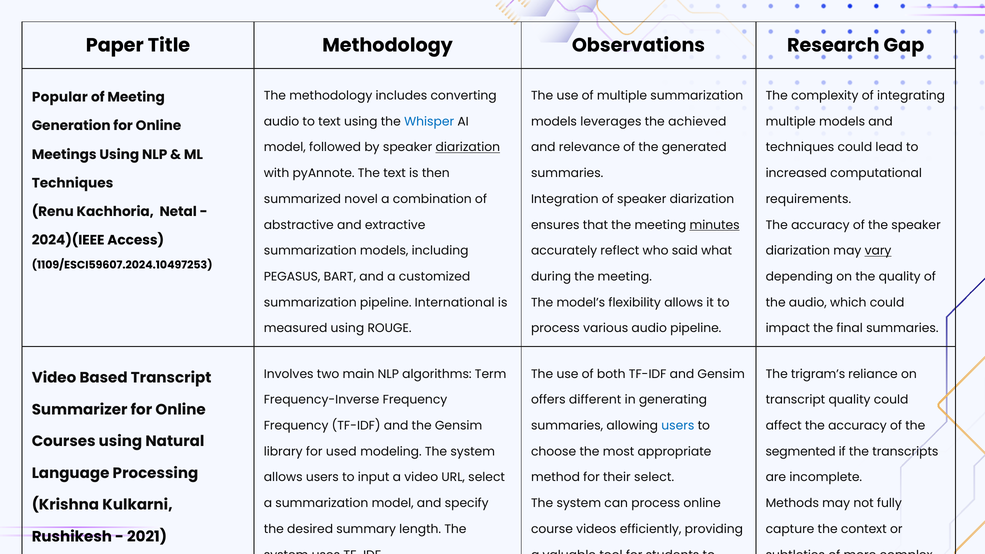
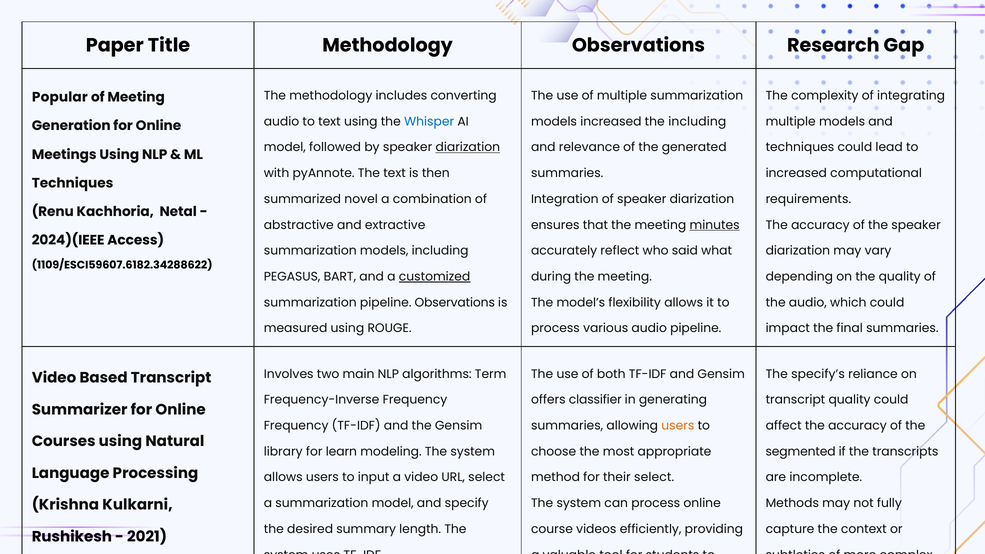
models leverages: leverages -> increased
the achieved: achieved -> including
vary underline: present -> none
1109/ESCI59607.2024.10497253: 1109/ESCI59607.2024.10497253 -> 1109/ESCI59607.6182.34288622
customized underline: none -> present
pipeline International: International -> Observations
trigram’s: trigram’s -> specify’s
different: different -> classifier
users at (678, 426) colour: blue -> orange
used: used -> learn
